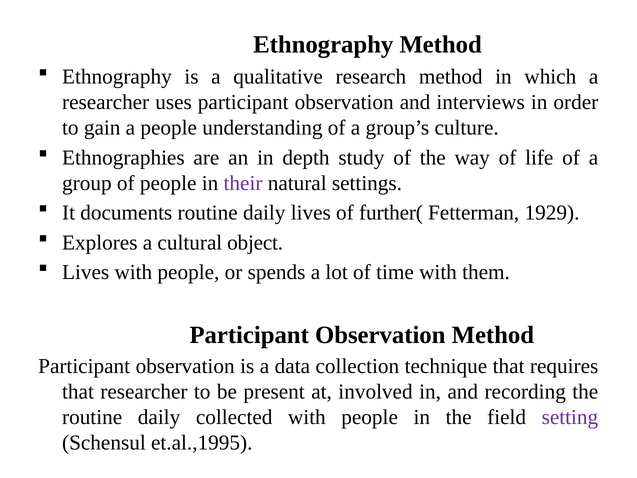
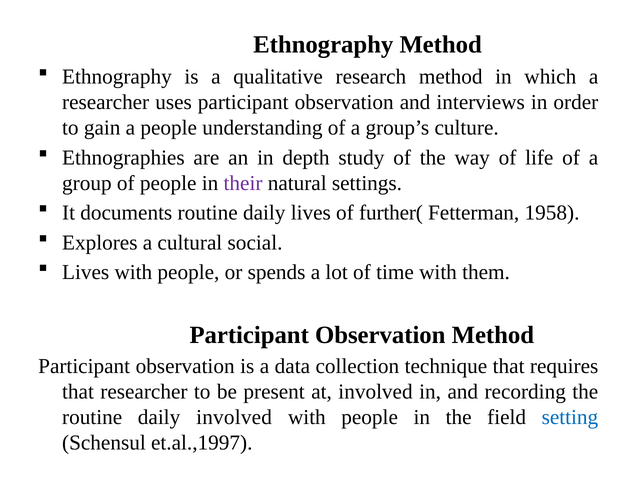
1929: 1929 -> 1958
object: object -> social
daily collected: collected -> involved
setting colour: purple -> blue
et.al.,1995: et.al.,1995 -> et.al.,1997
